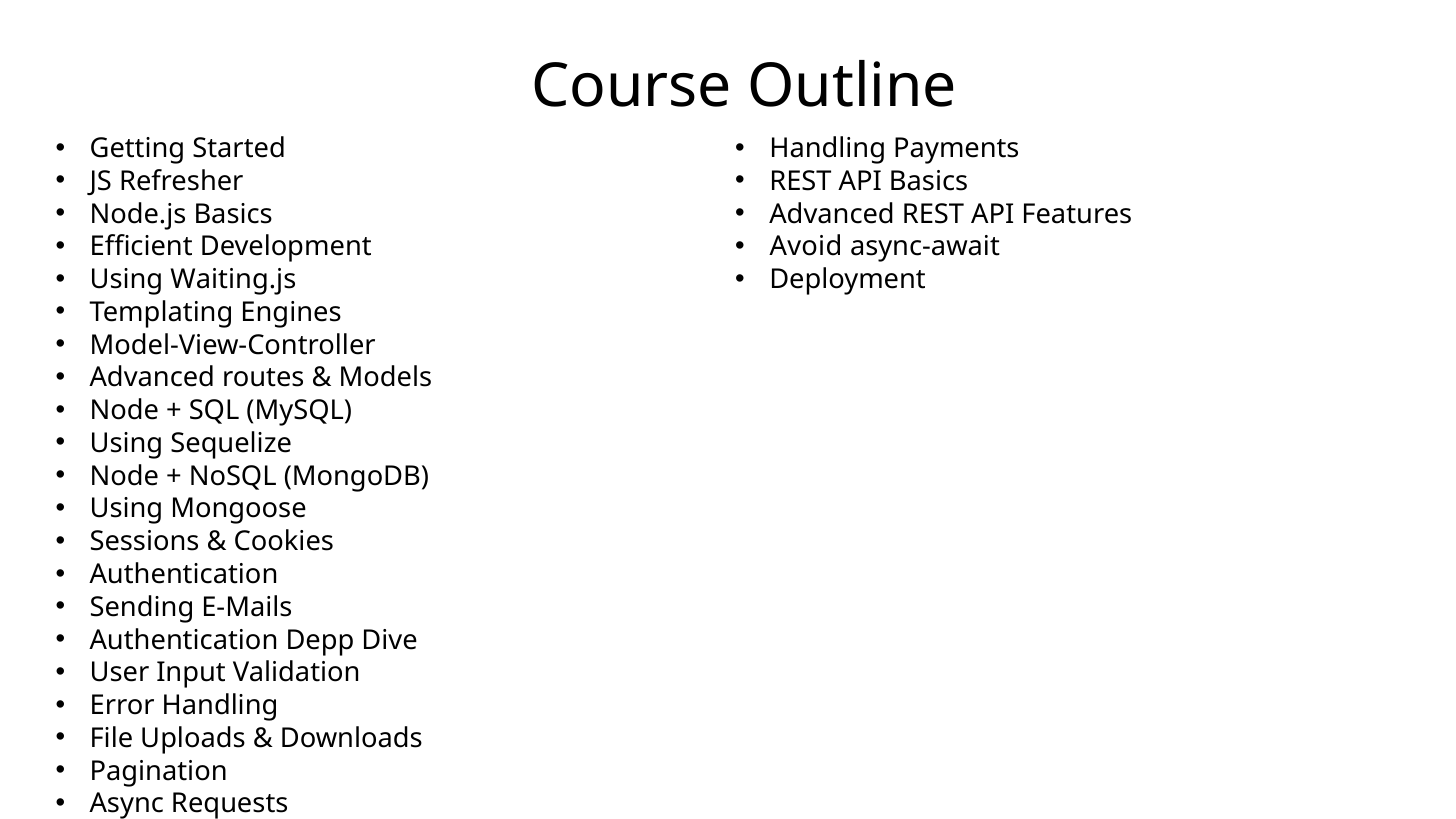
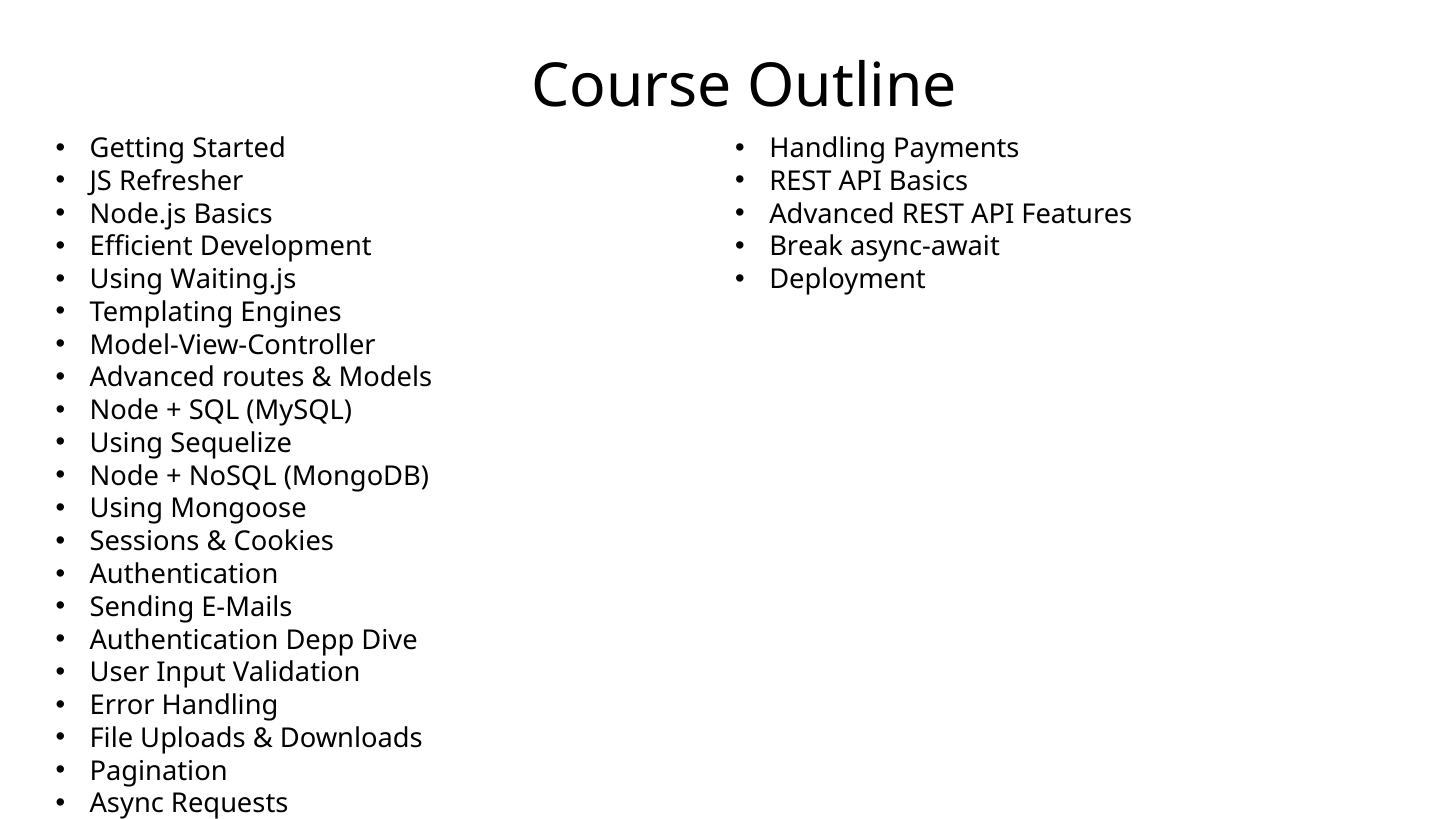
Avoid: Avoid -> Break
